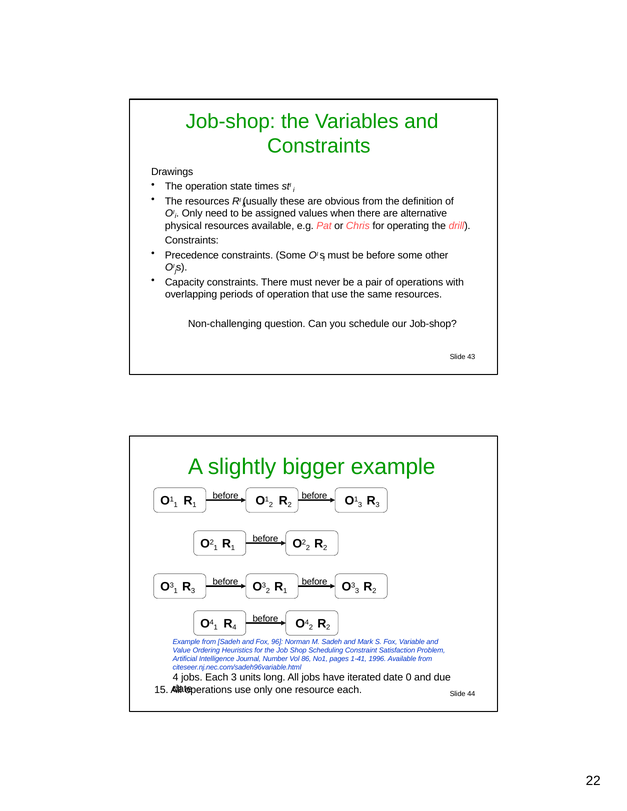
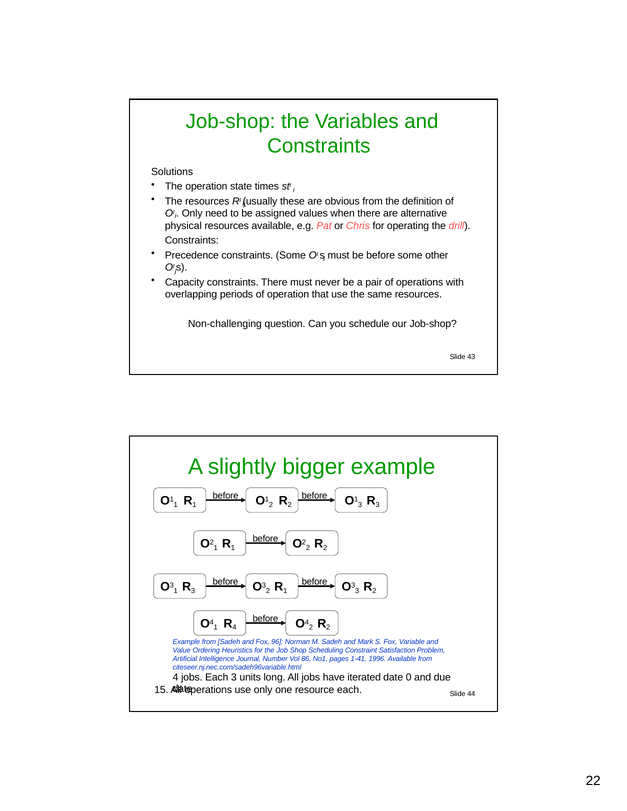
Drawings: Drawings -> Solutions
